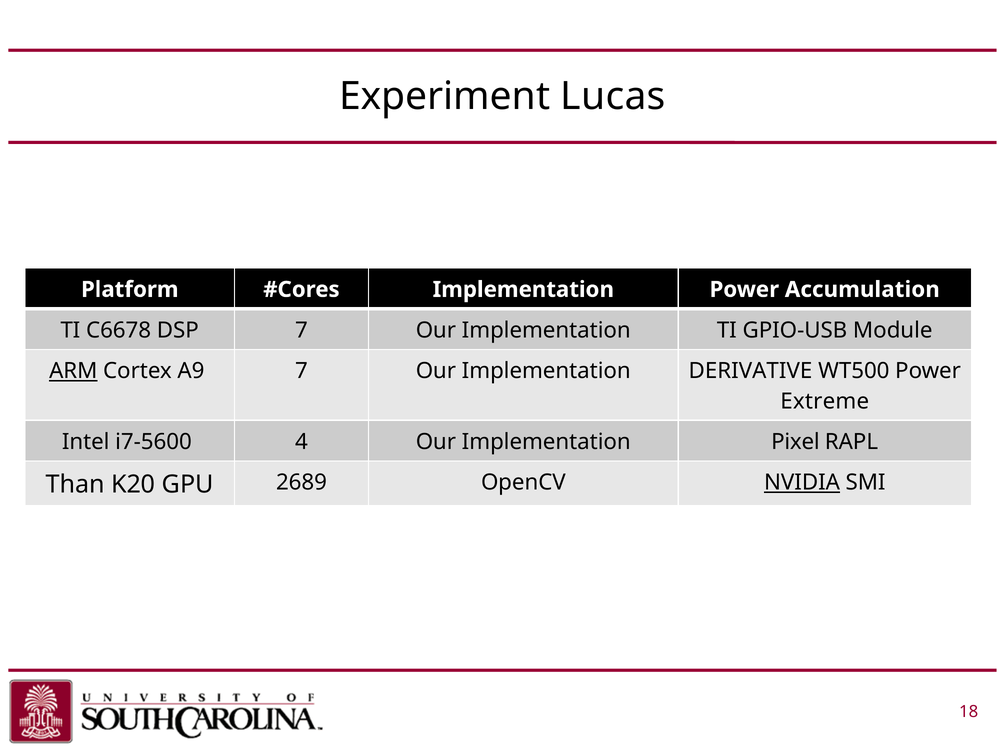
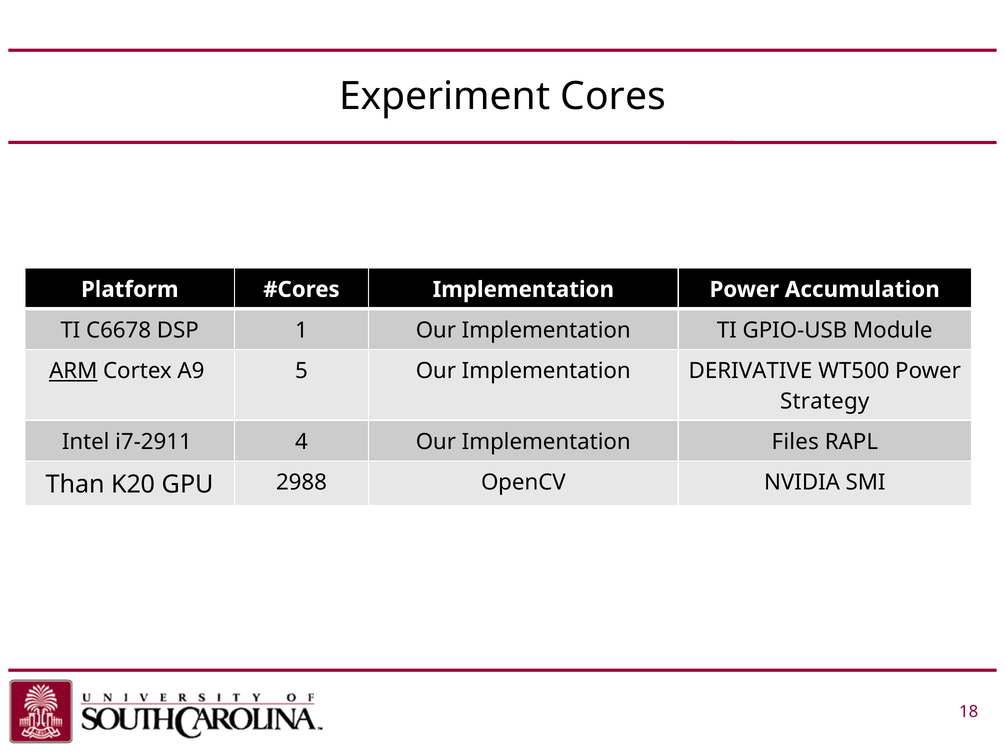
Lucas: Lucas -> Cores
DSP 7: 7 -> 1
A9 7: 7 -> 5
Extreme: Extreme -> Strategy
i7-5600: i7-5600 -> i7-2911
Pixel: Pixel -> Files
2689: 2689 -> 2988
NVIDIA underline: present -> none
